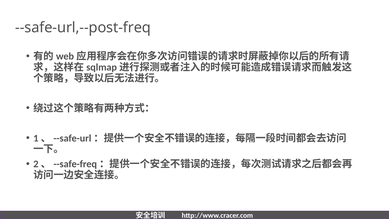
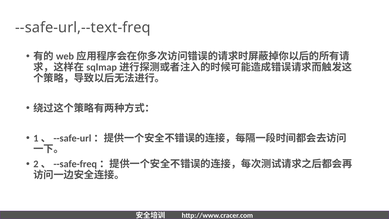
--safe-url,--post-freq: --safe-url,--post-freq -> --safe-url,--text-freq
